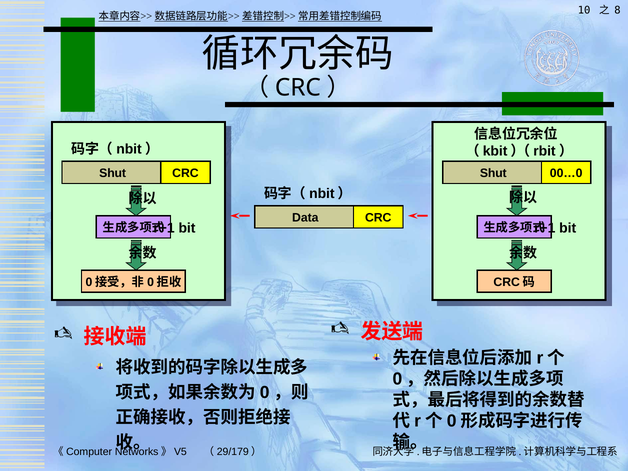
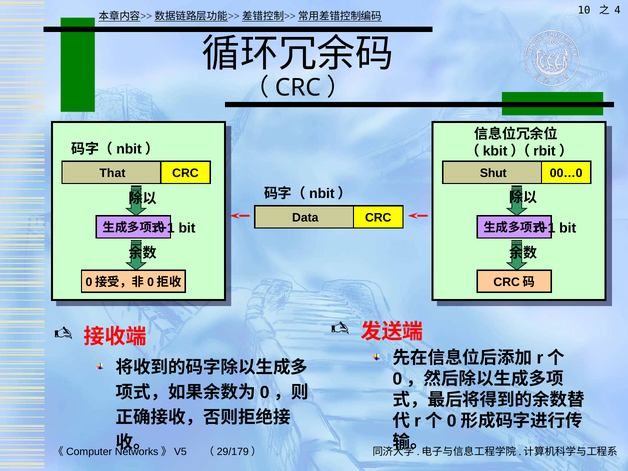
8: 8 -> 4
Shut at (113, 173): Shut -> That
